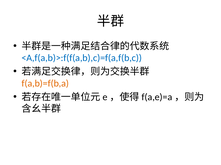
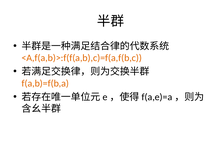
<A,f(a,b)>:f(f(a,b),c)=f(a,f(b,c colour: blue -> orange
